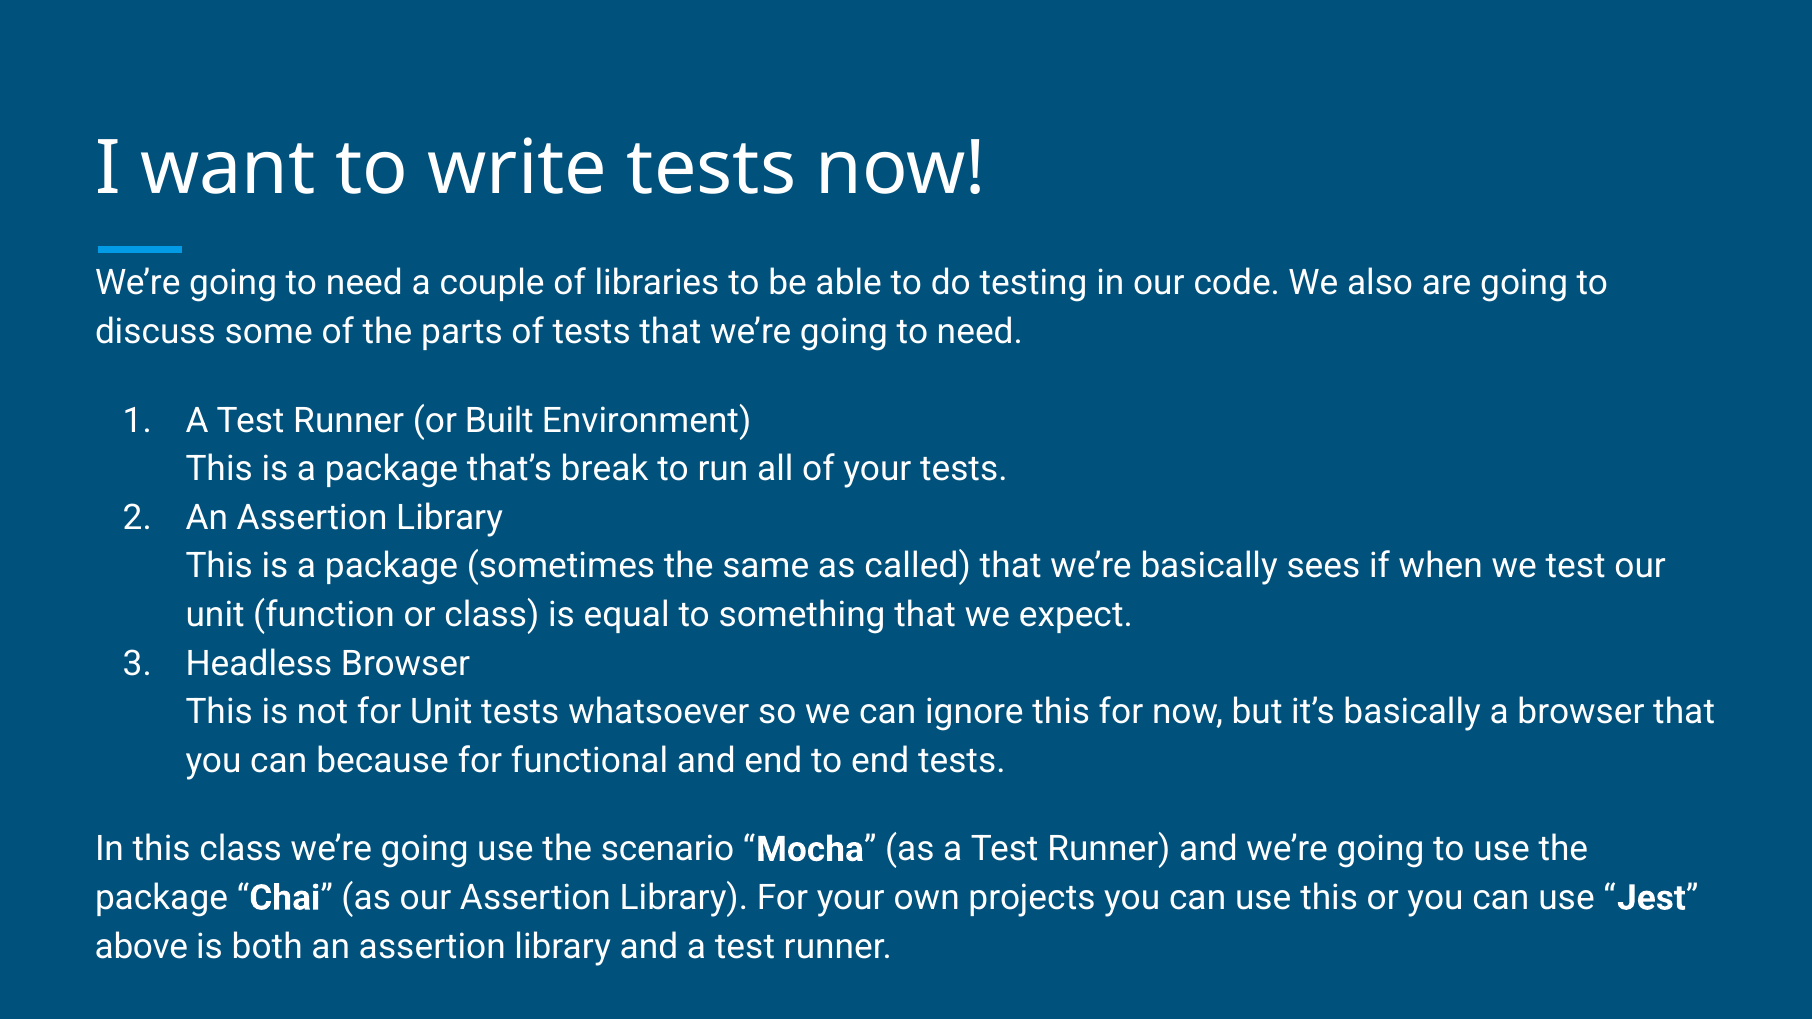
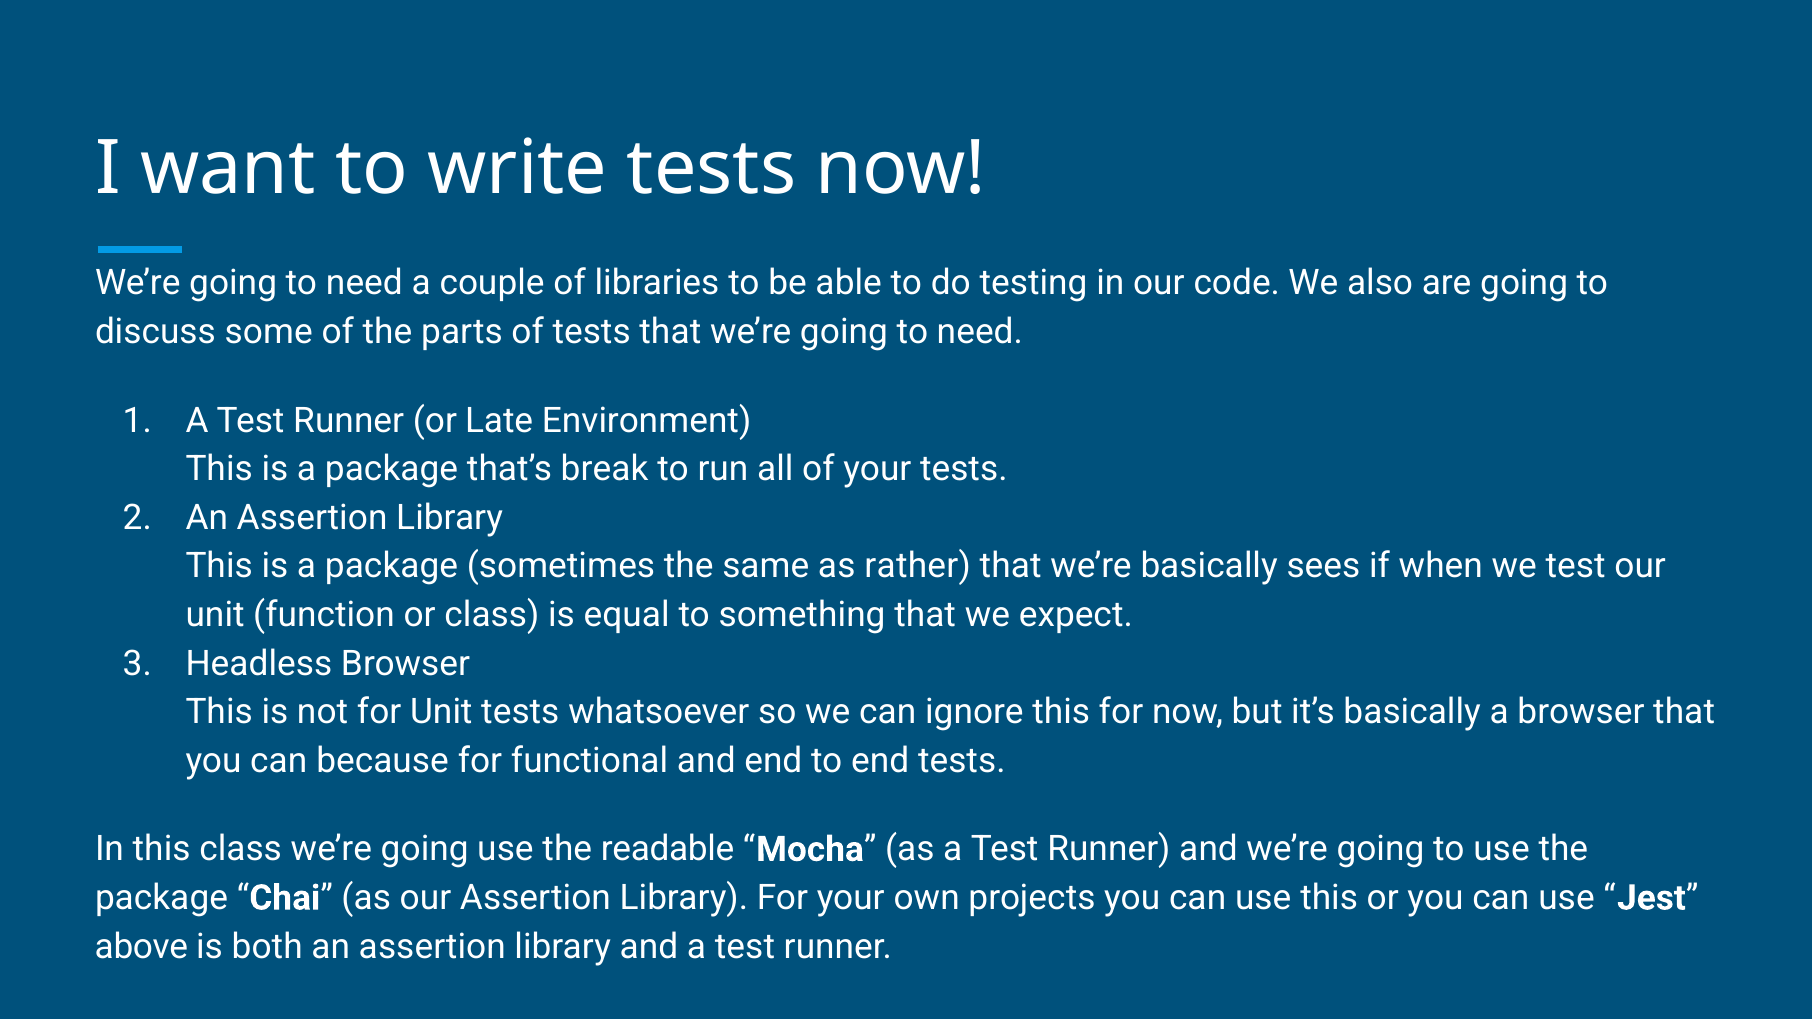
Built: Built -> Late
called: called -> rather
scenario: scenario -> readable
